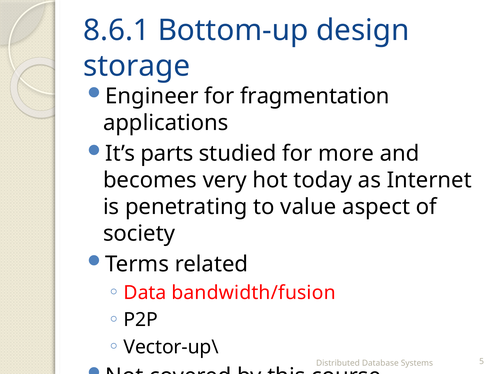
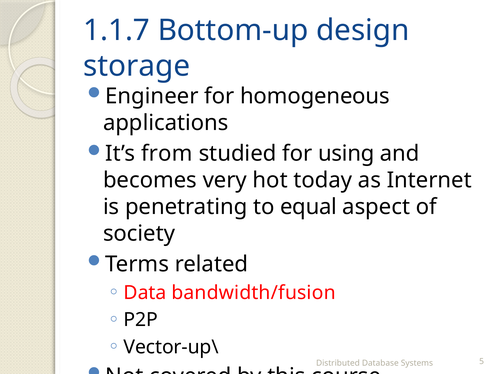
8.6.1: 8.6.1 -> 1.1.7
fragmentation: fragmentation -> homogeneous
parts: parts -> from
more: more -> using
value: value -> equal
